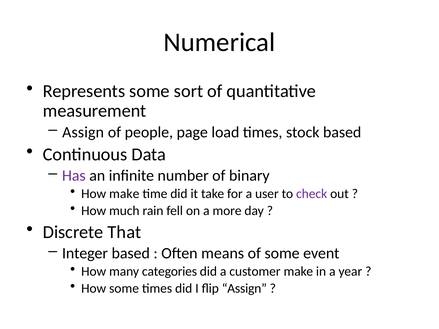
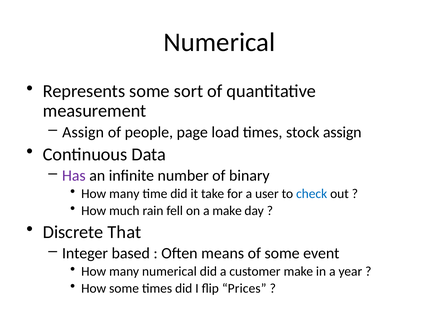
stock based: based -> assign
make at (124, 194): make -> many
check colour: purple -> blue
a more: more -> make
many categories: categories -> numerical
flip Assign: Assign -> Prices
